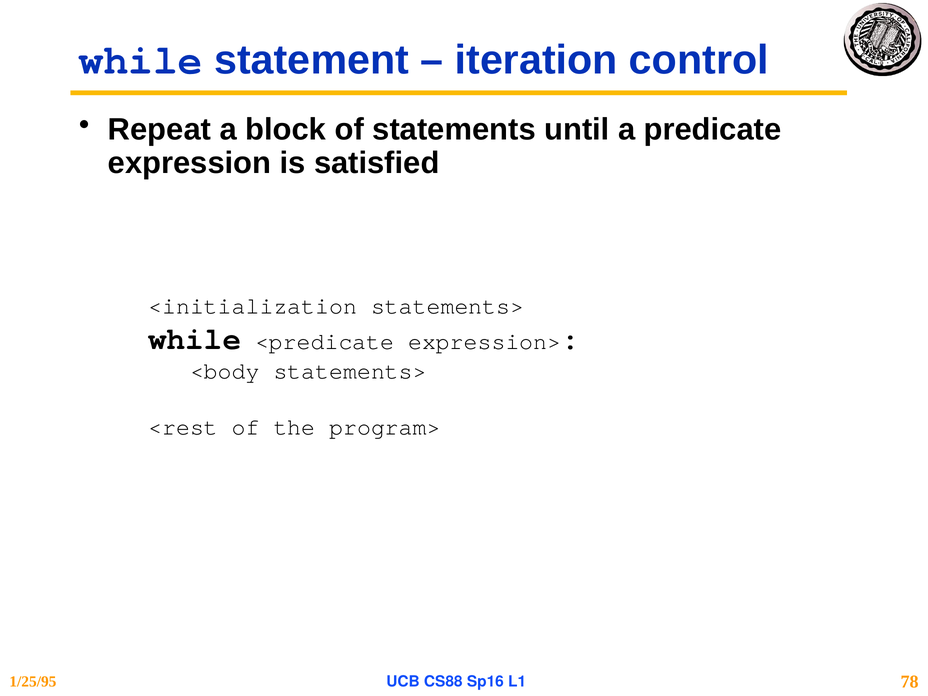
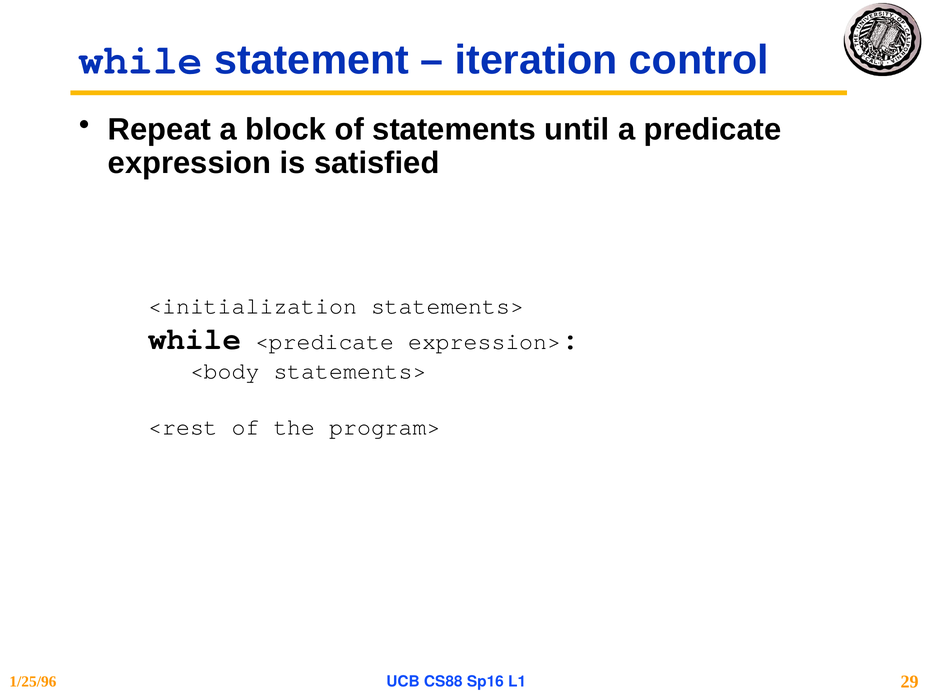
1/25/95: 1/25/95 -> 1/25/96
78: 78 -> 29
